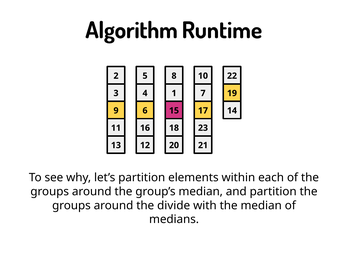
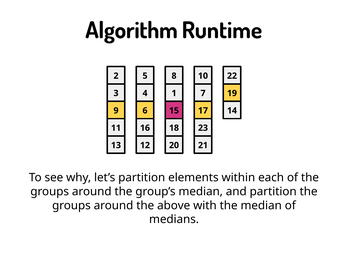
divide: divide -> above
